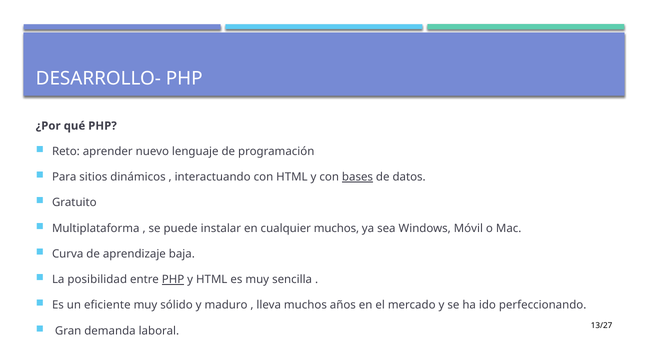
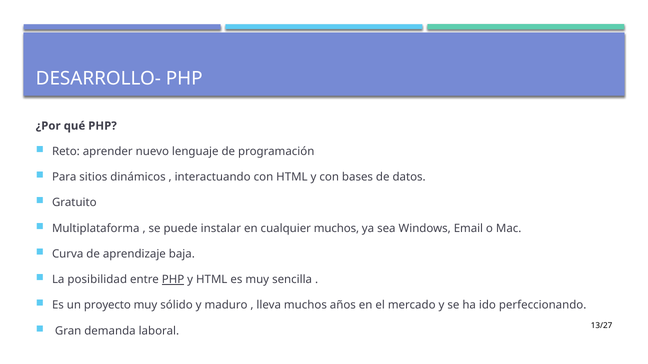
bases underline: present -> none
Móvil: Móvil -> Email
eficiente: eficiente -> proyecto
